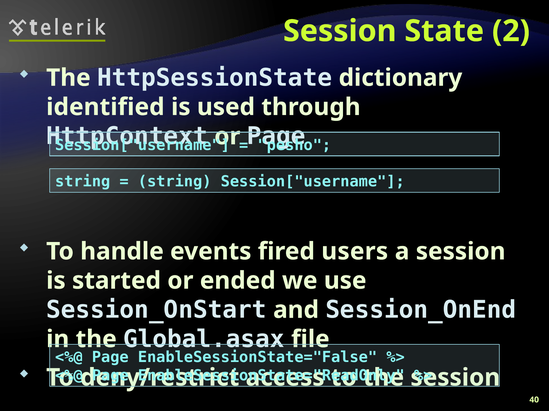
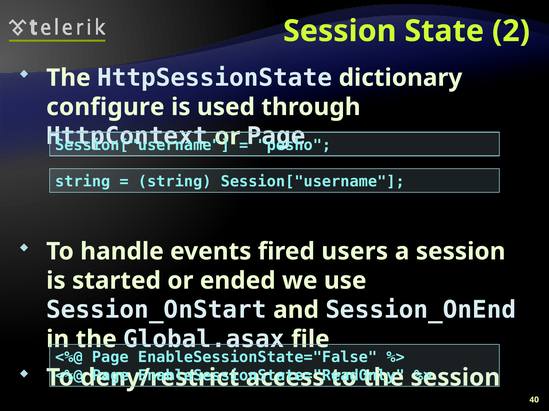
identified: identified -> configure
